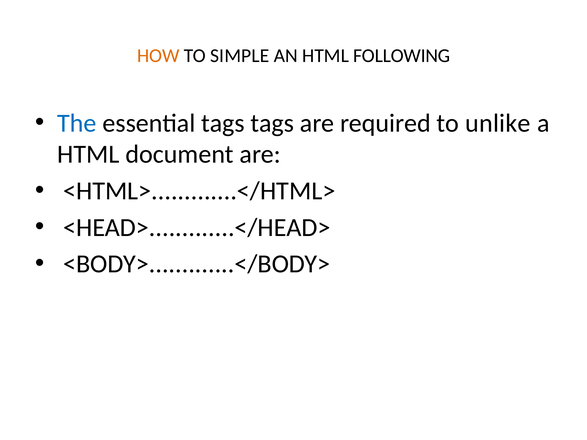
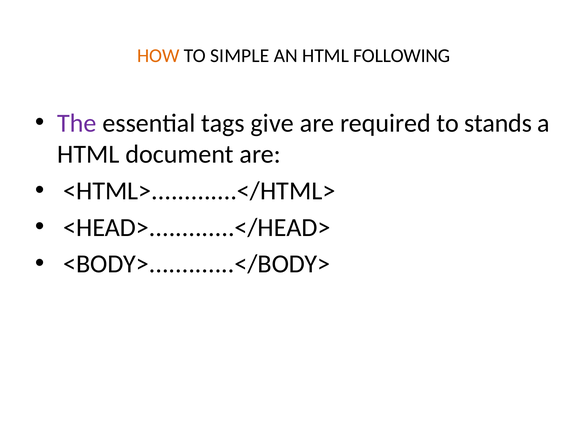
The colour: blue -> purple
tags tags: tags -> give
unlike: unlike -> stands
